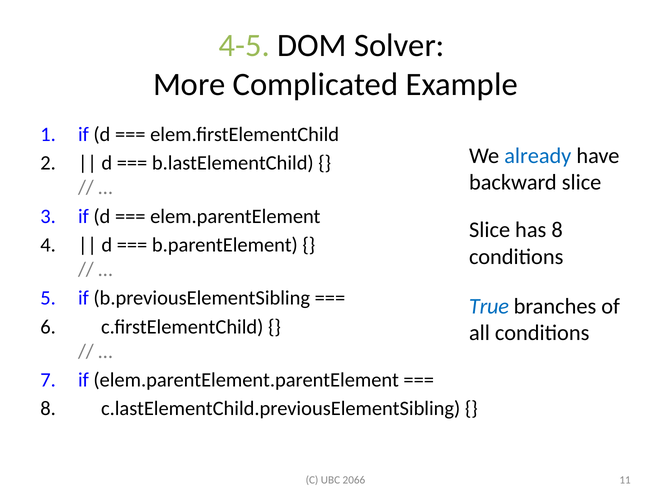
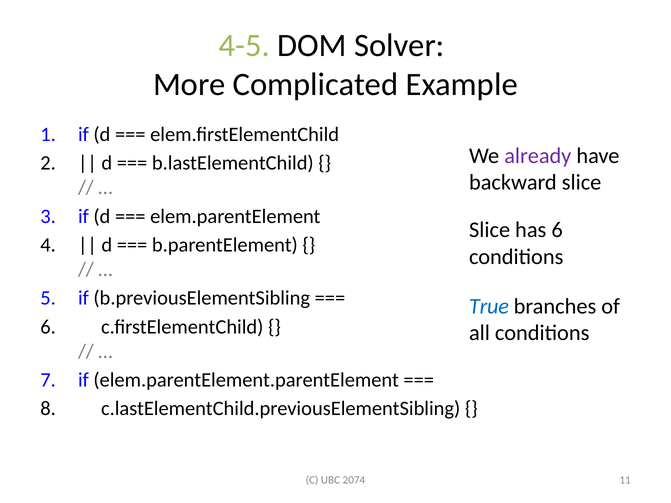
already colour: blue -> purple
has 8: 8 -> 6
2066: 2066 -> 2074
